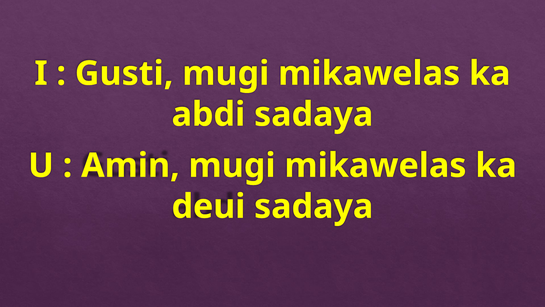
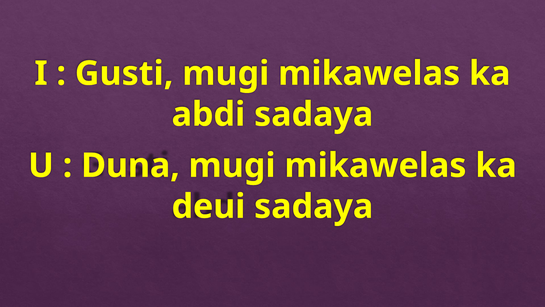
Amin: Amin -> Duna
